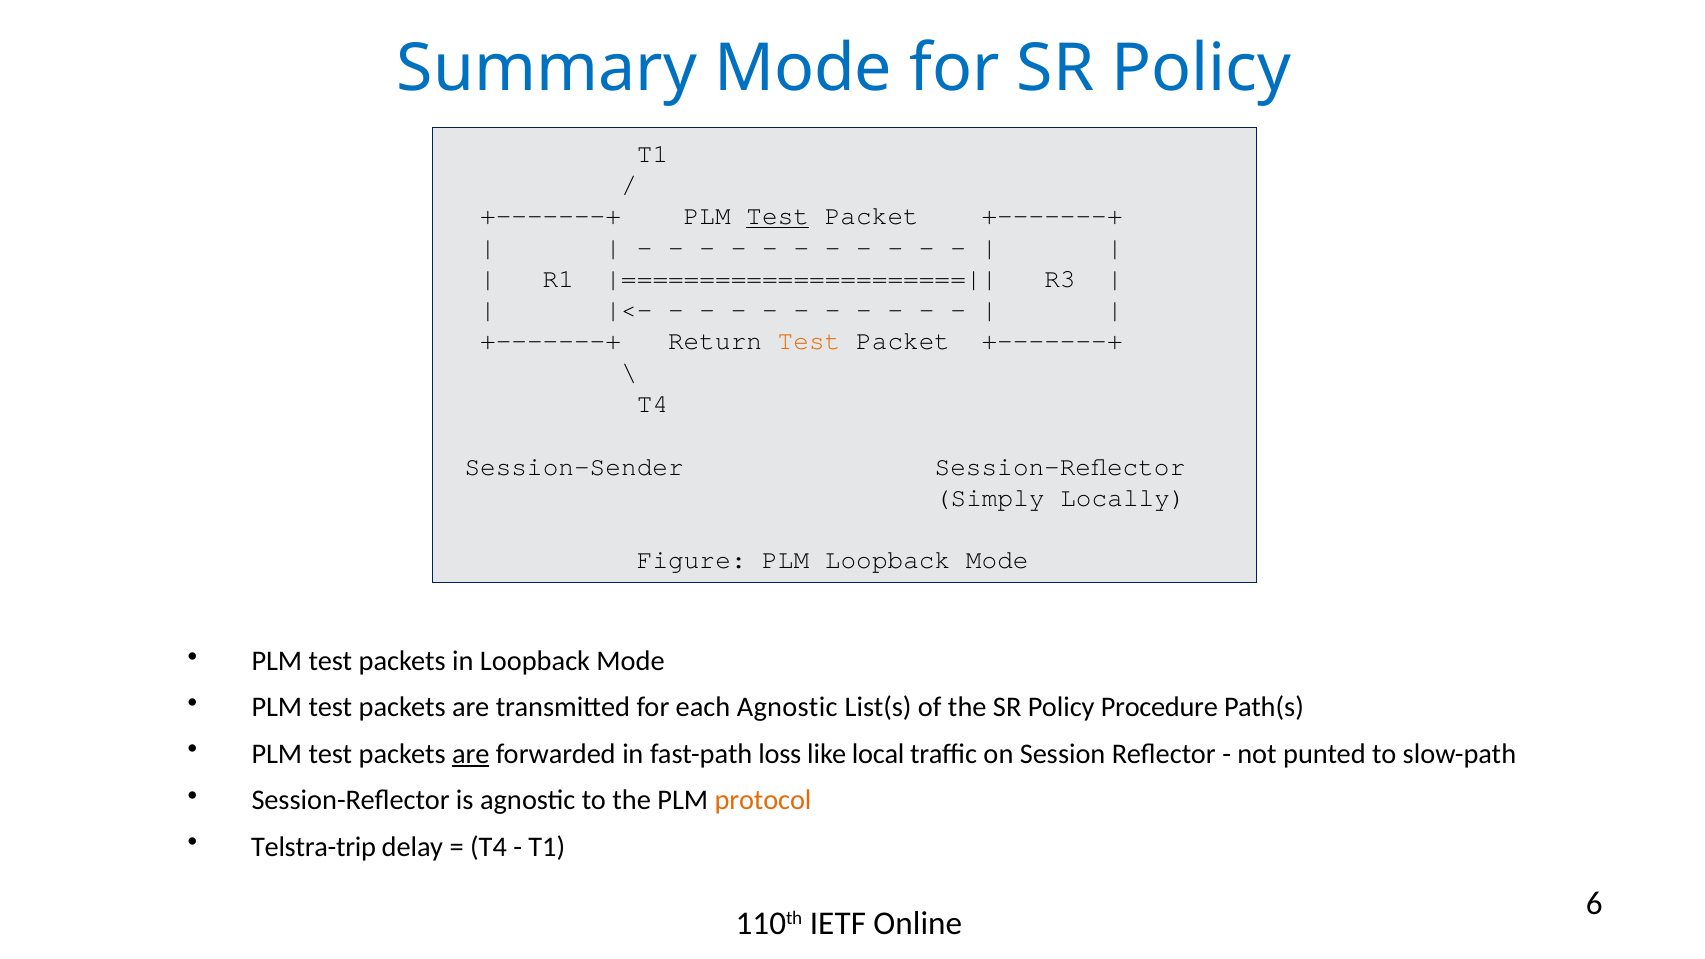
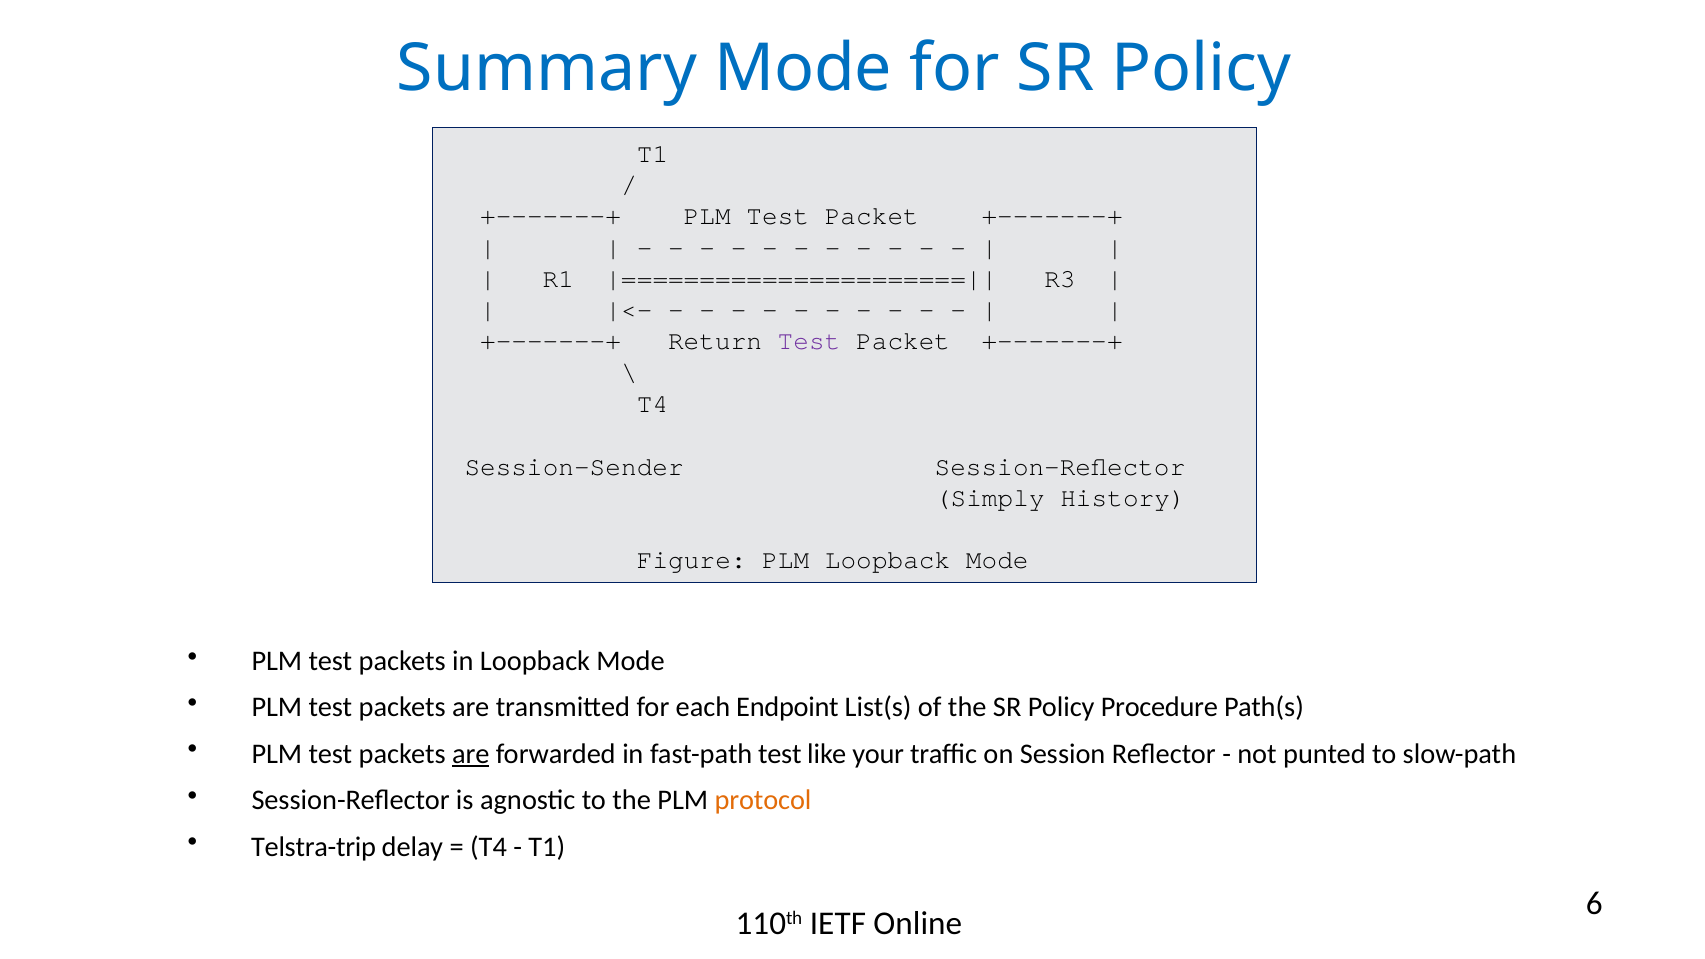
Test at (778, 216) underline: present -> none
Test at (809, 341) colour: orange -> purple
Locally: Locally -> History
each Agnostic: Agnostic -> Endpoint
fast-path loss: loss -> test
local: local -> your
